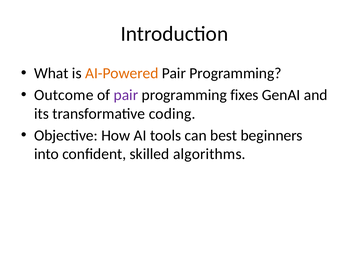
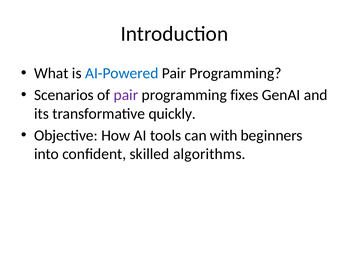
AI-Powered colour: orange -> blue
Outcome: Outcome -> Scenarios
coding: coding -> quickly
best: best -> with
